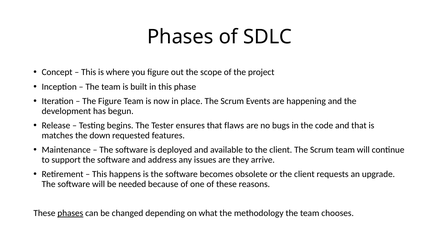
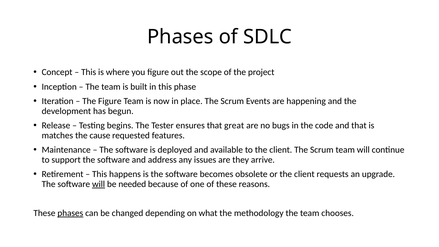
flaws: flaws -> great
down: down -> cause
will at (99, 184) underline: none -> present
